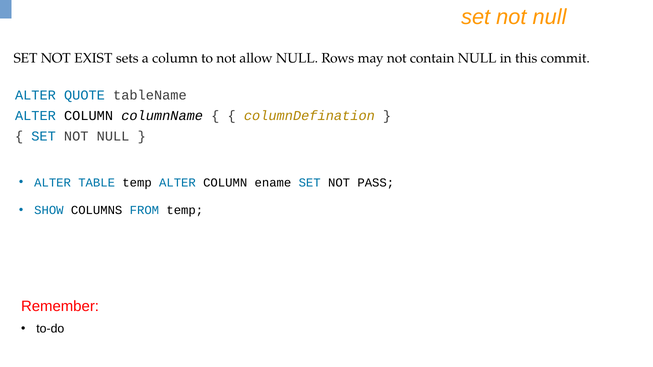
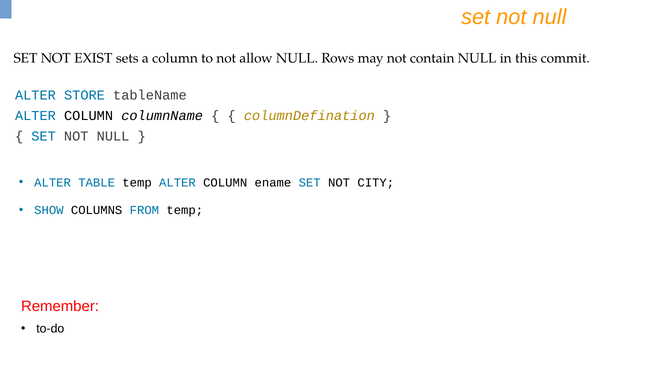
QUOTE: QUOTE -> STORE
PASS: PASS -> CITY
